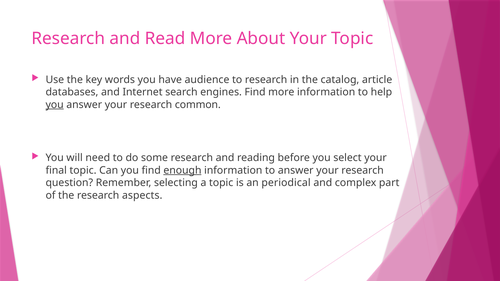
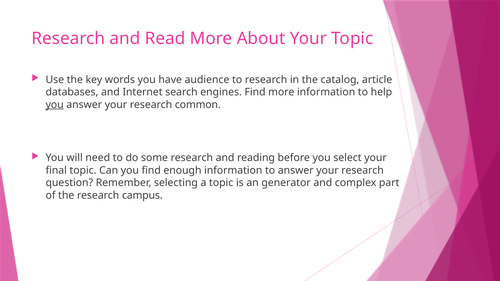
enough underline: present -> none
periodical: periodical -> generator
aspects: aspects -> campus
